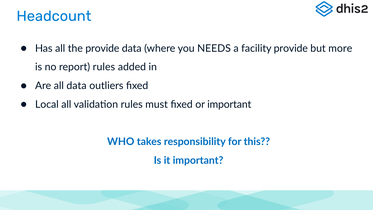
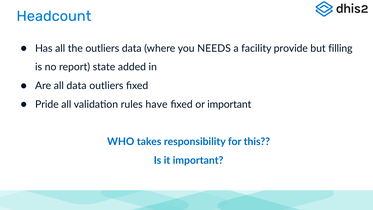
the provide: provide -> outliers
more: more -> filling
report rules: rules -> state
Local: Local -> Pride
must: must -> have
